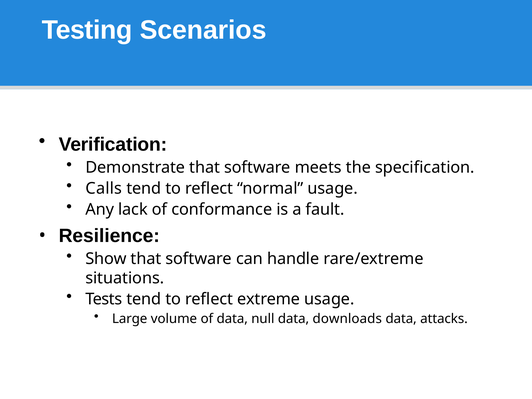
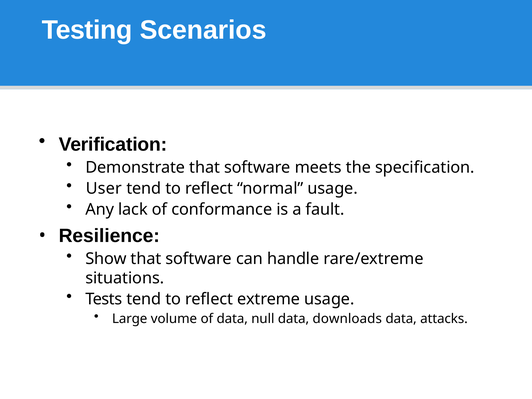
Calls: Calls -> User
